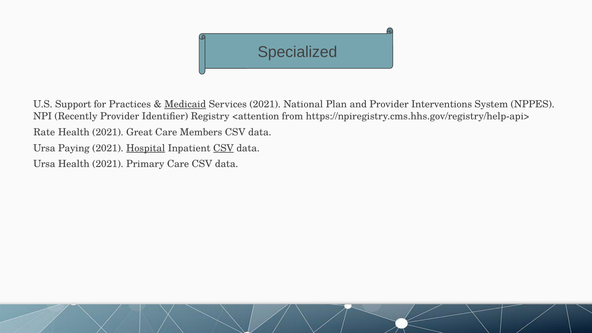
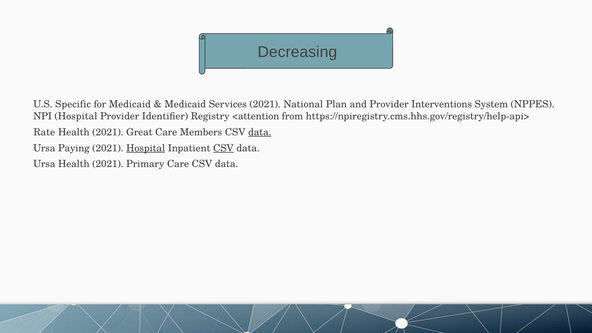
Specialized: Specialized -> Decreasing
Support: Support -> Specific
for Practices: Practices -> Medicaid
Medicaid at (185, 104) underline: present -> none
NPI Recently: Recently -> Hospital
data at (260, 132) underline: none -> present
